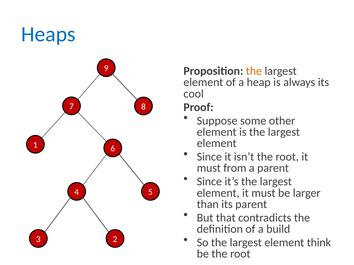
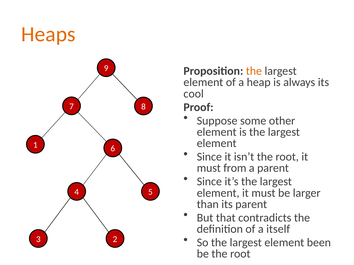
Heaps colour: blue -> orange
build: build -> itself
think: think -> been
